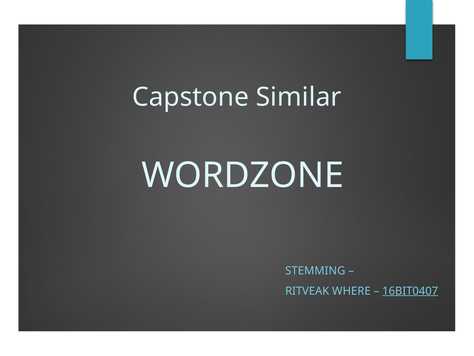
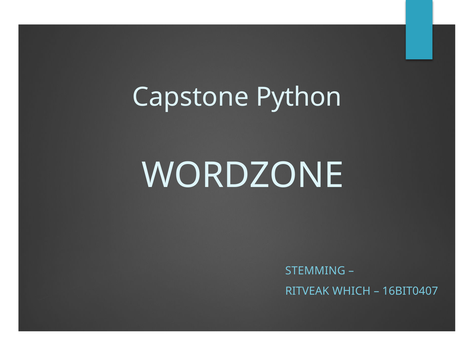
Similar: Similar -> Python
WHERE: WHERE -> WHICH
16BIT0407 underline: present -> none
